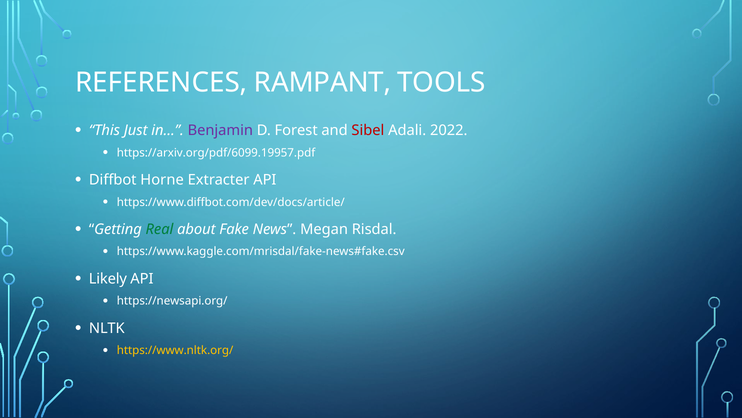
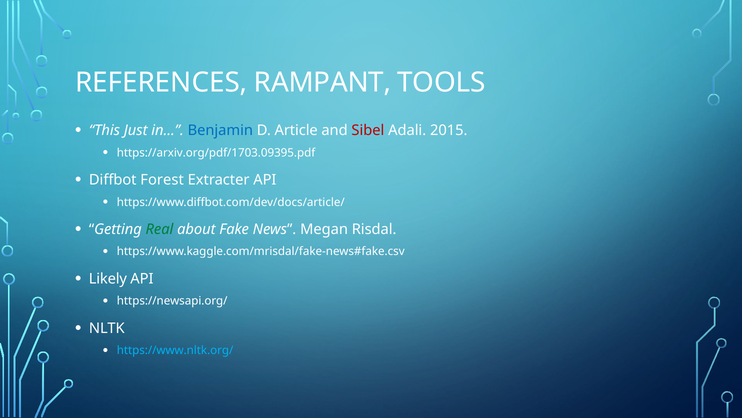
Benjamin colour: purple -> blue
Forest: Forest -> Article
2022: 2022 -> 2015
https://arxiv.org/pdf/6099.19957.pdf: https://arxiv.org/pdf/6099.19957.pdf -> https://arxiv.org/pdf/1703.09395.pdf
Horne: Horne -> Forest
https://www.nltk.org/ colour: yellow -> light blue
